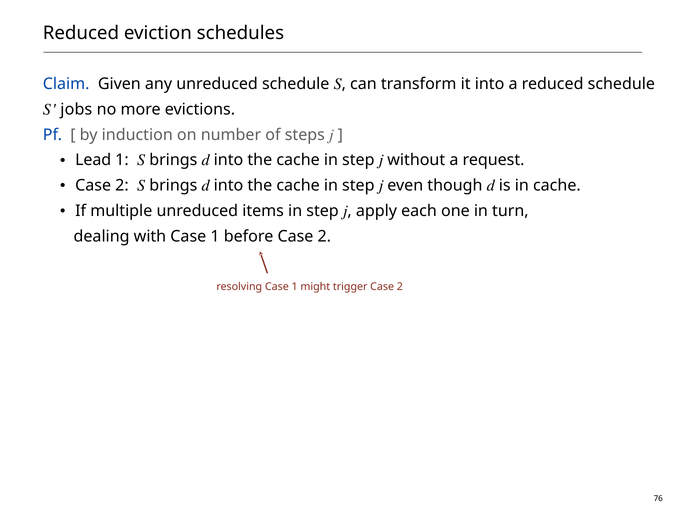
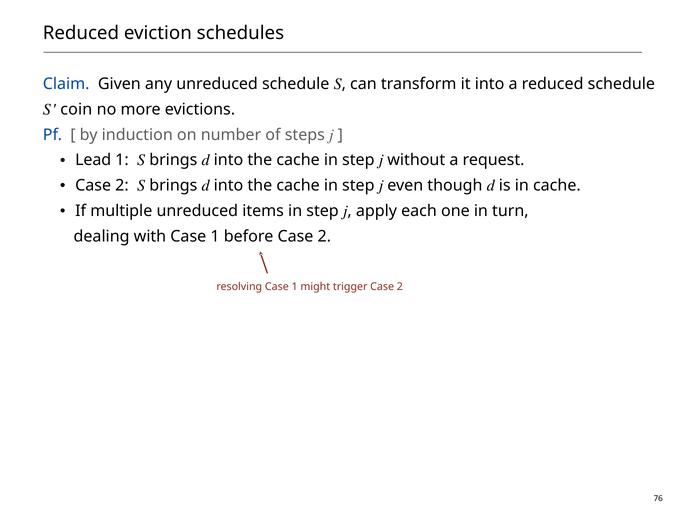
jobs: jobs -> coin
